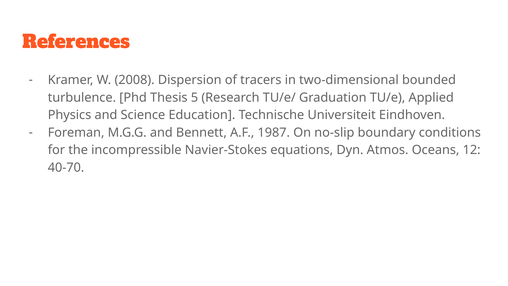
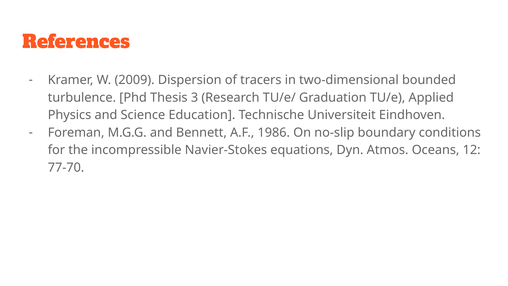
2008: 2008 -> 2009
5: 5 -> 3
1987: 1987 -> 1986
40-70: 40-70 -> 77-70
